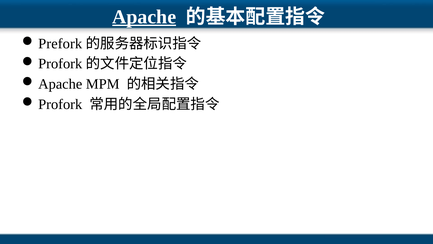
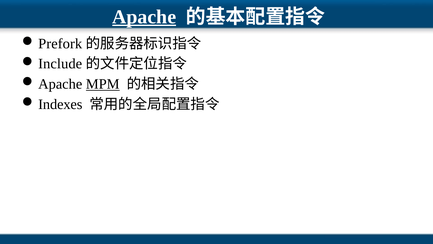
Profork at (60, 64): Profork -> Include
MPM underline: none -> present
Profork at (60, 104): Profork -> Indexes
